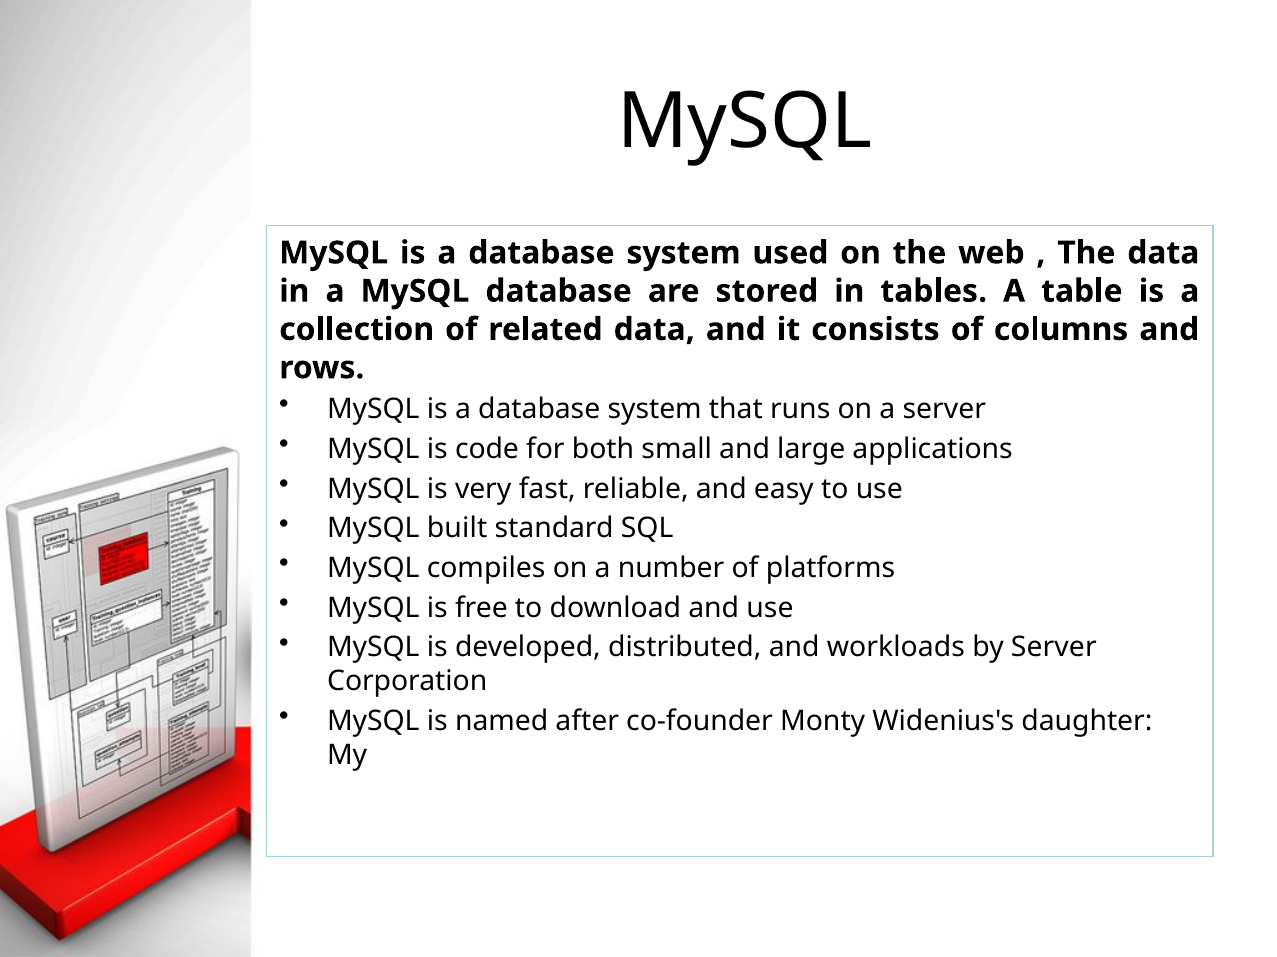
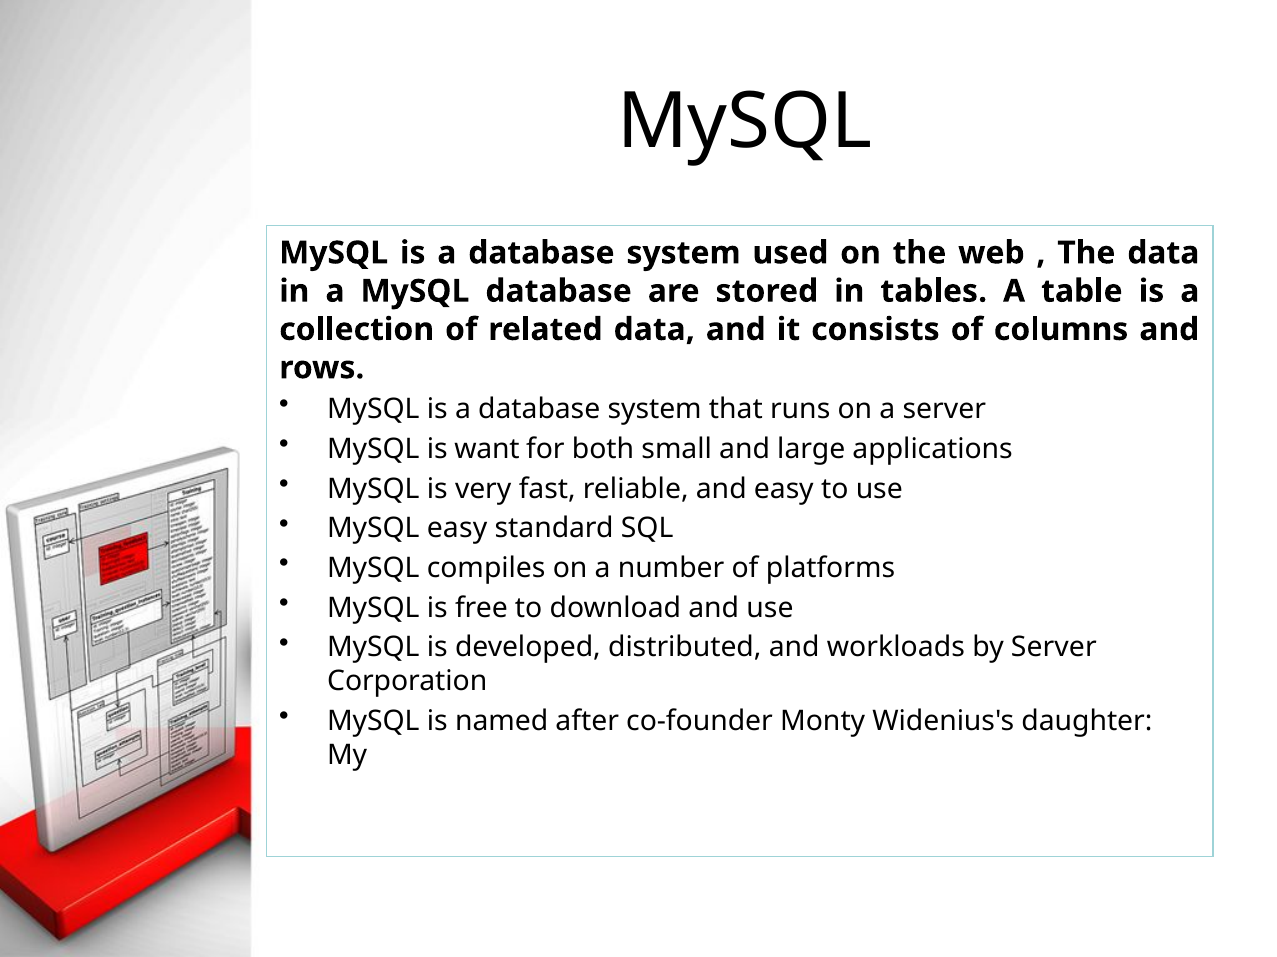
code: code -> want
MySQL built: built -> easy
